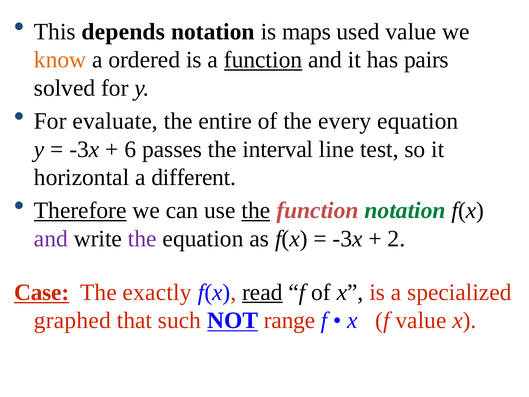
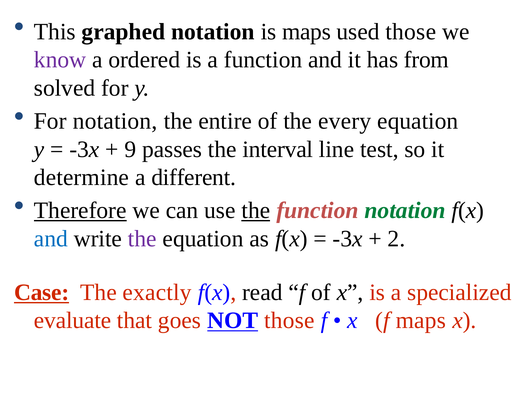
depends: depends -> graphed
used value: value -> those
know colour: orange -> purple
function at (263, 60) underline: present -> none
pairs: pairs -> from
For evaluate: evaluate -> notation
6: 6 -> 9
horizontal: horizontal -> determine
and at (51, 239) colour: purple -> blue
read underline: present -> none
graphed: graphed -> evaluate
such: such -> goes
NOT range: range -> those
f value: value -> maps
